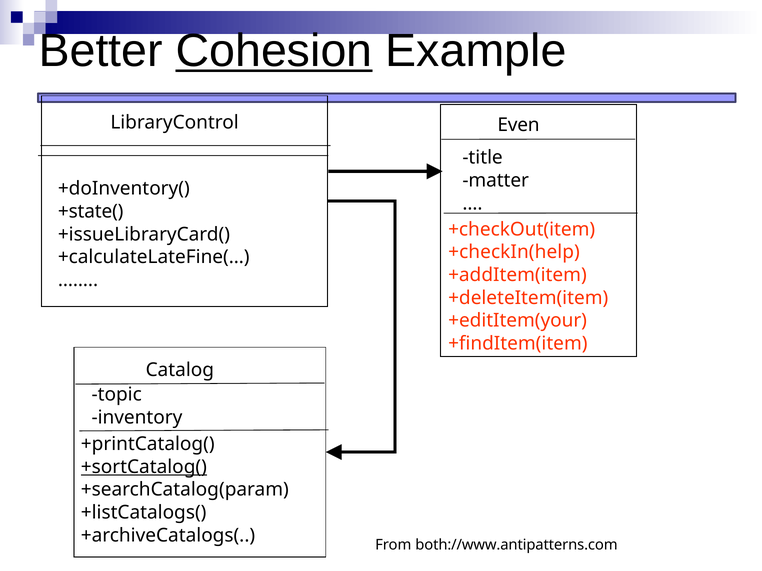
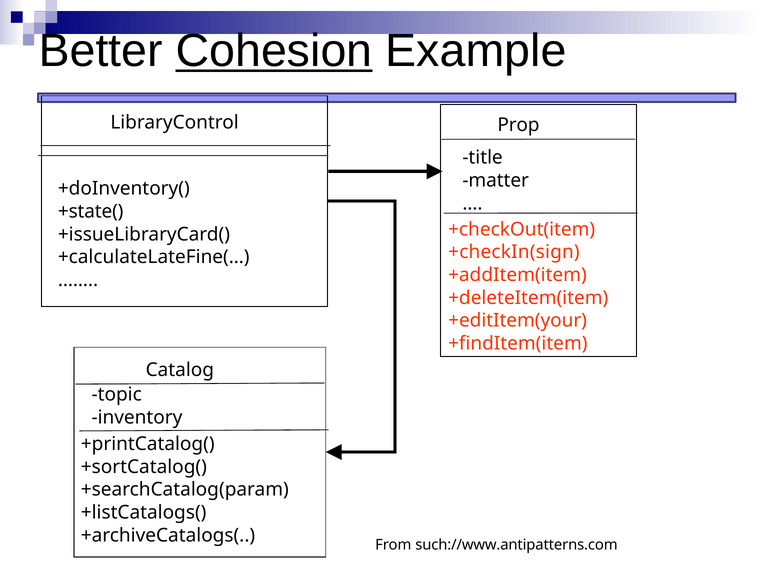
Even: Even -> Prop
+checkIn(help: +checkIn(help -> +checkIn(sign
+sortCatalog( underline: present -> none
both://www.antipatterns.com: both://www.antipatterns.com -> such://www.antipatterns.com
